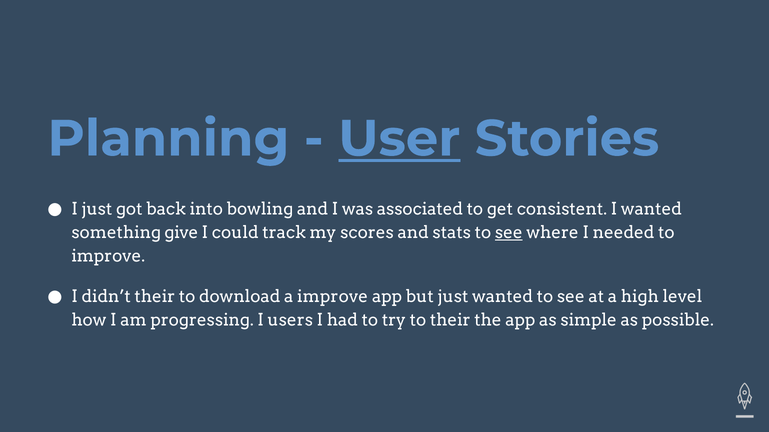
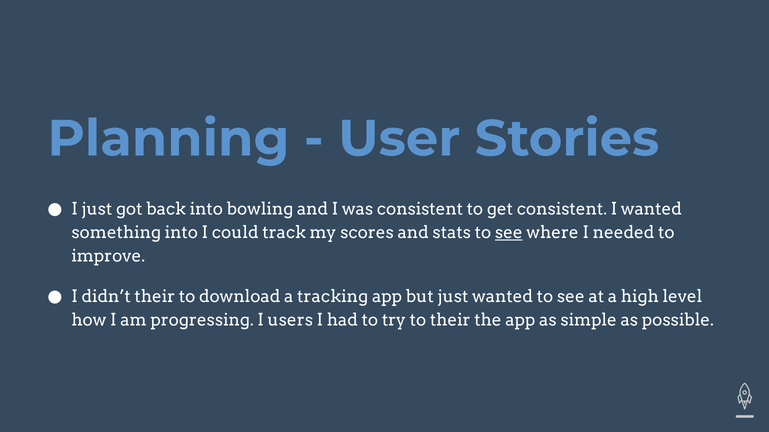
User underline: present -> none
was associated: associated -> consistent
something give: give -> into
a improve: improve -> tracking
